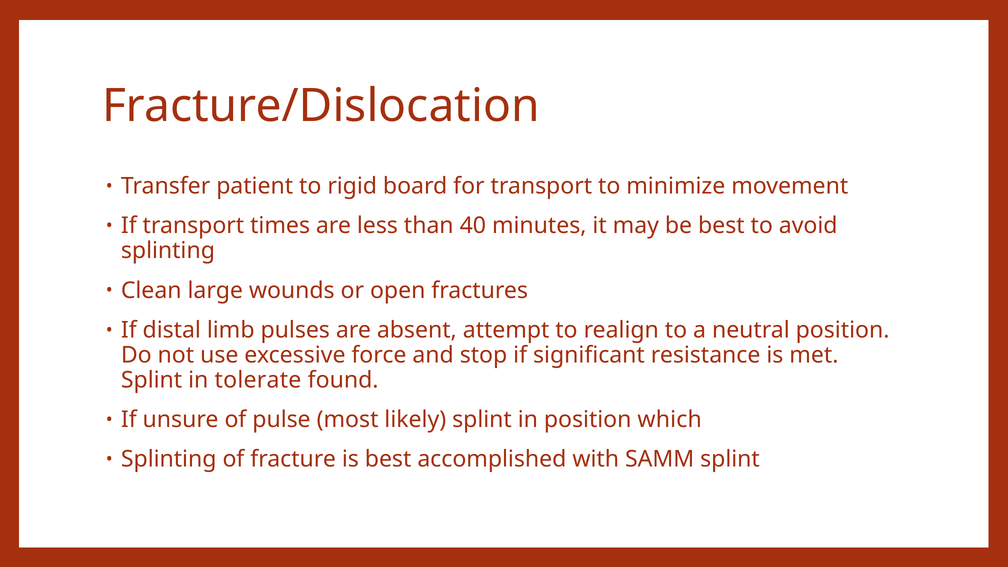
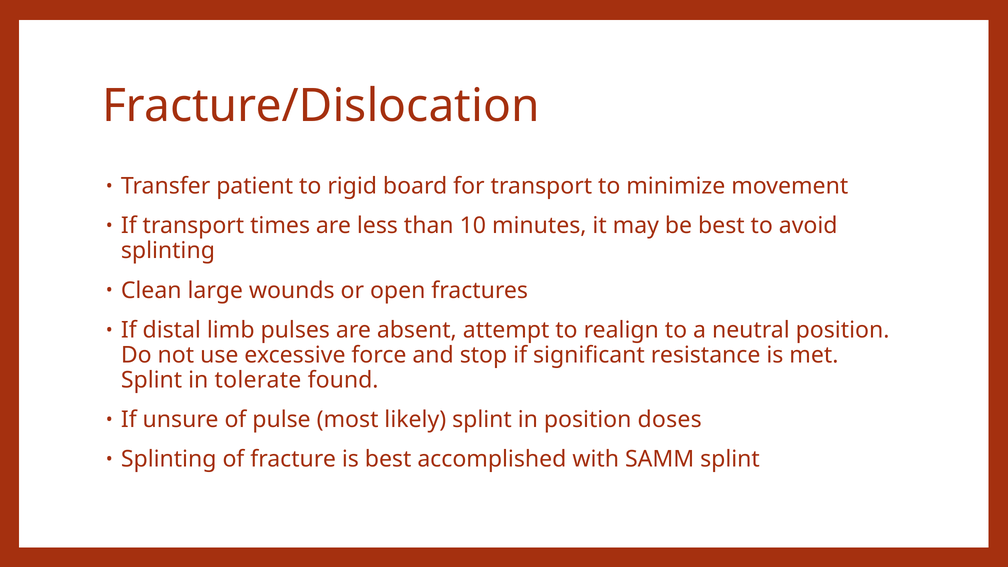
40: 40 -> 10
which: which -> doses
